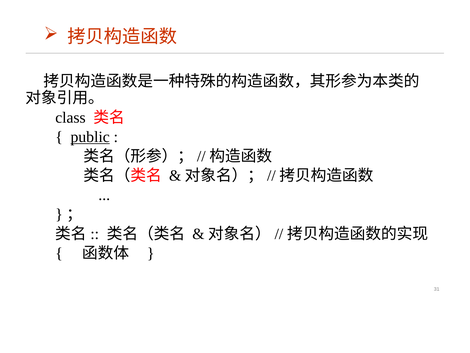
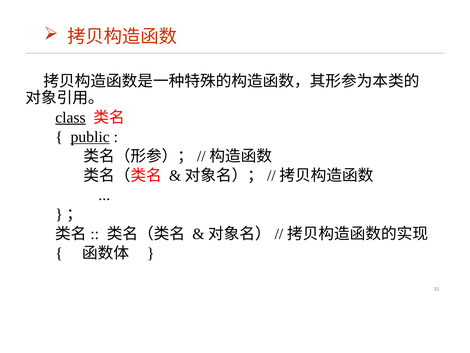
class underline: none -> present
